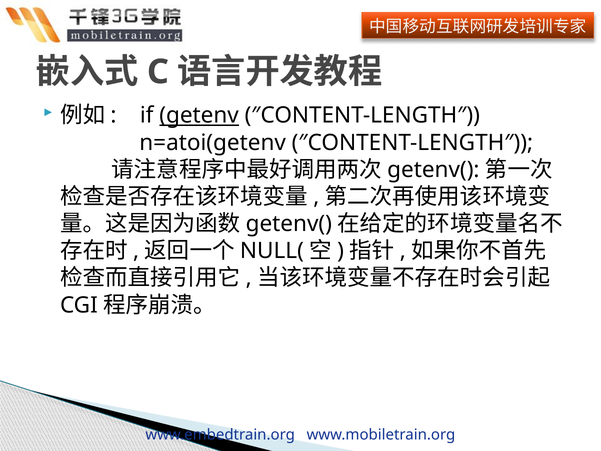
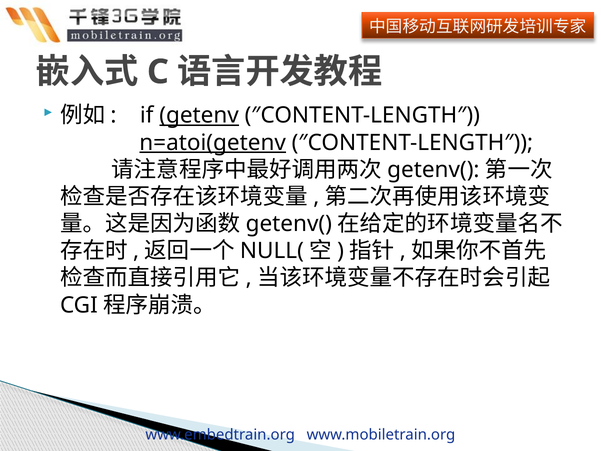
n=atoi(getenv underline: none -> present
